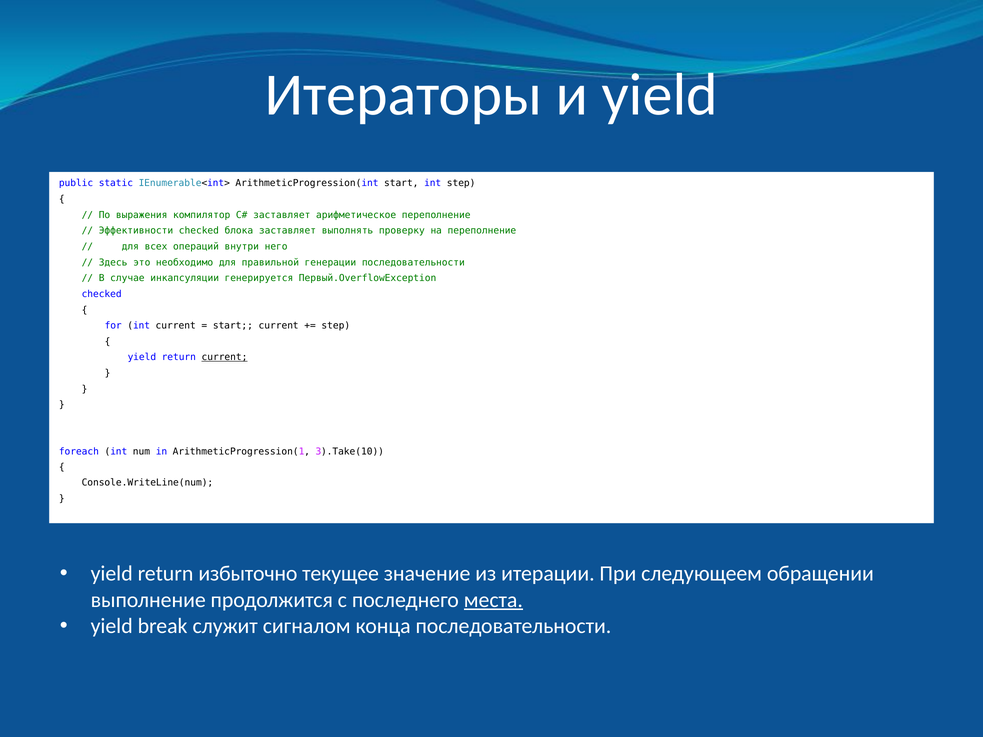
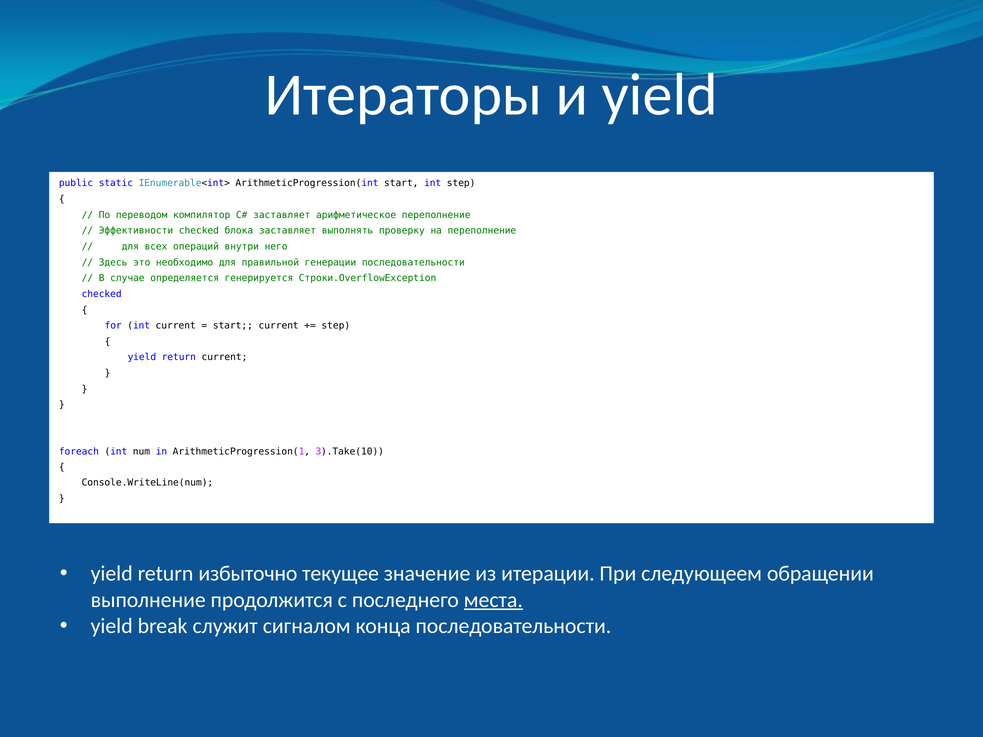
выражения: выражения -> переводом
инкапсуляции: инкапсуляции -> определяется
Первый.OverflowException: Первый.OverflowException -> Строки.OverflowException
current at (224, 357) underline: present -> none
